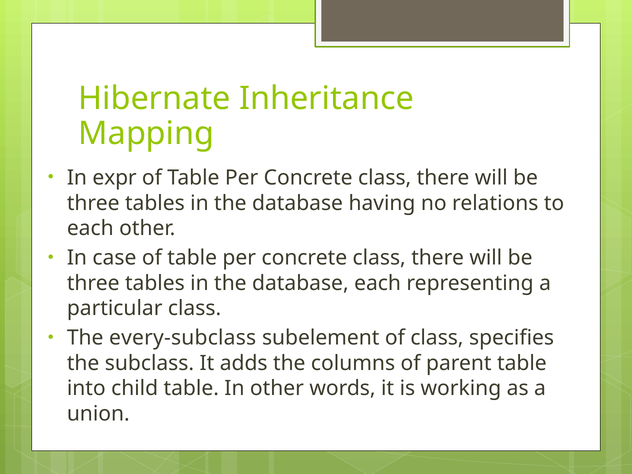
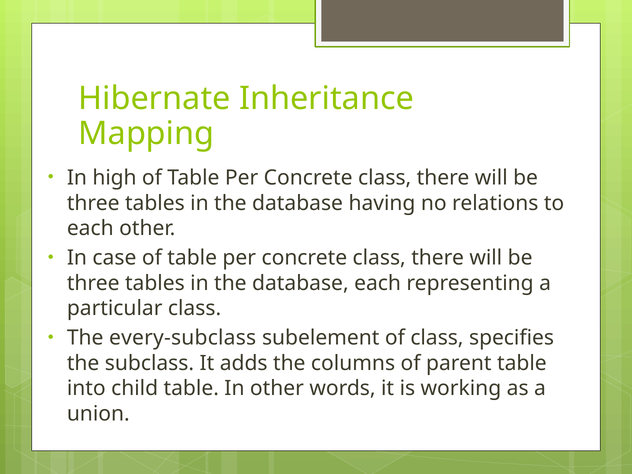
expr: expr -> high
